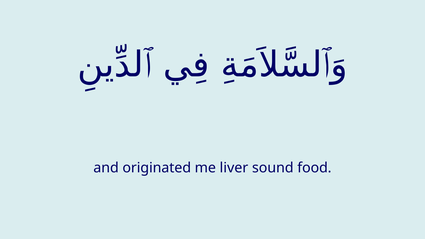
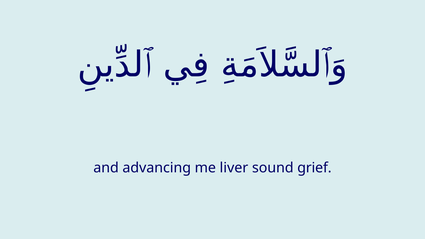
originated: originated -> advancing
food: food -> grief
